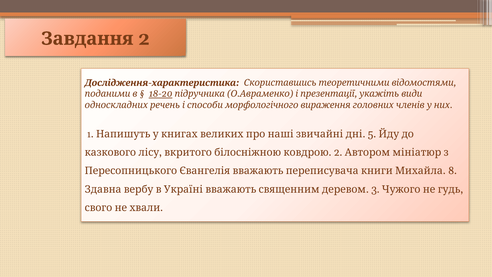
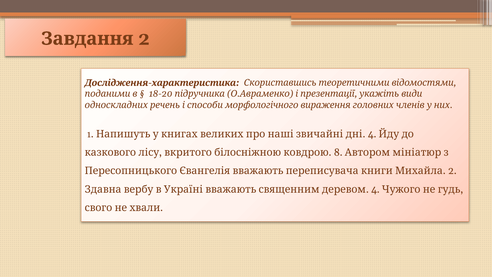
18-20 underline: present -> none
5 at (372, 134): 5 -> 4
2 at (338, 152): 2 -> 8
8 at (452, 171): 8 -> 2
3 at (375, 189): 3 -> 4
